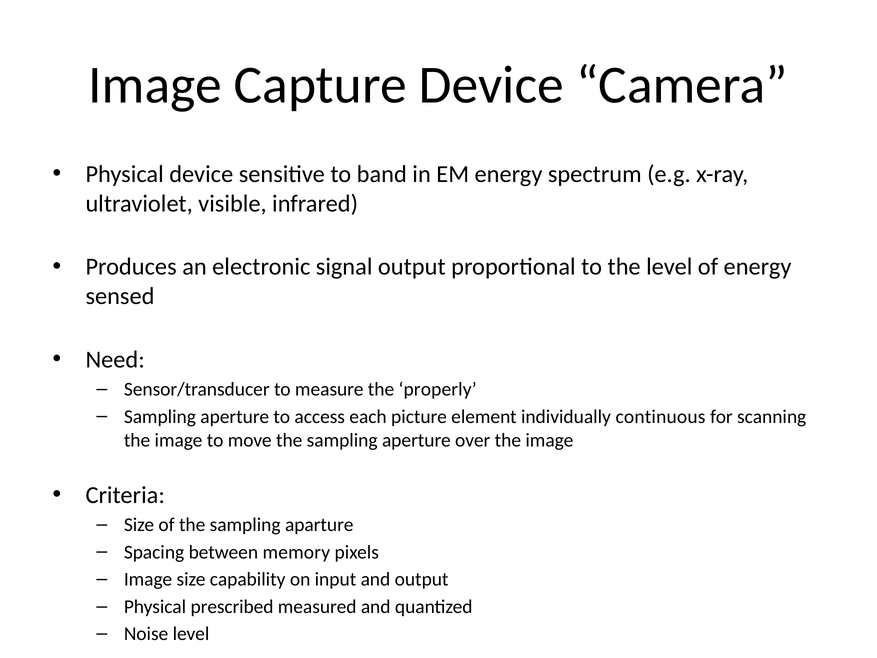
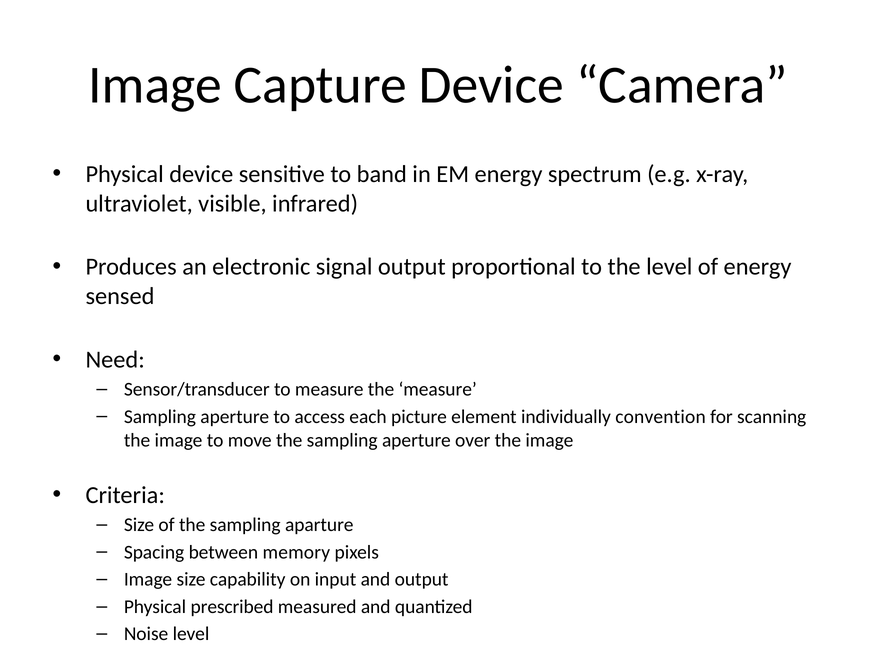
the properly: properly -> measure
continuous: continuous -> convention
